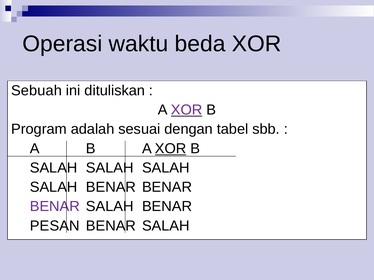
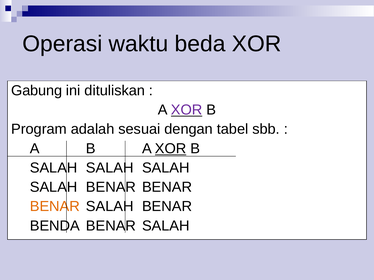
Sebuah: Sebuah -> Gabung
BENAR at (55, 207) colour: purple -> orange
PESAN: PESAN -> BENDA
